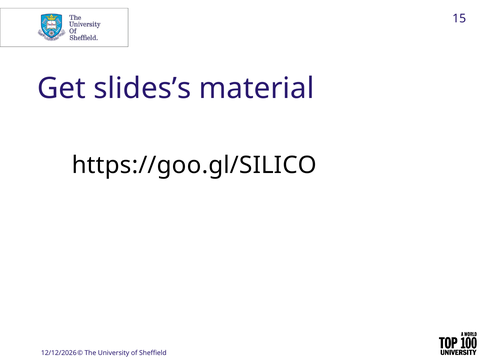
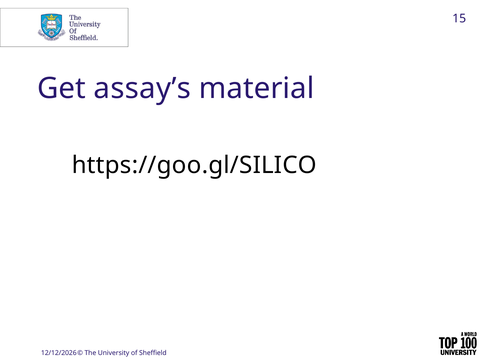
slides’s: slides’s -> assay’s
